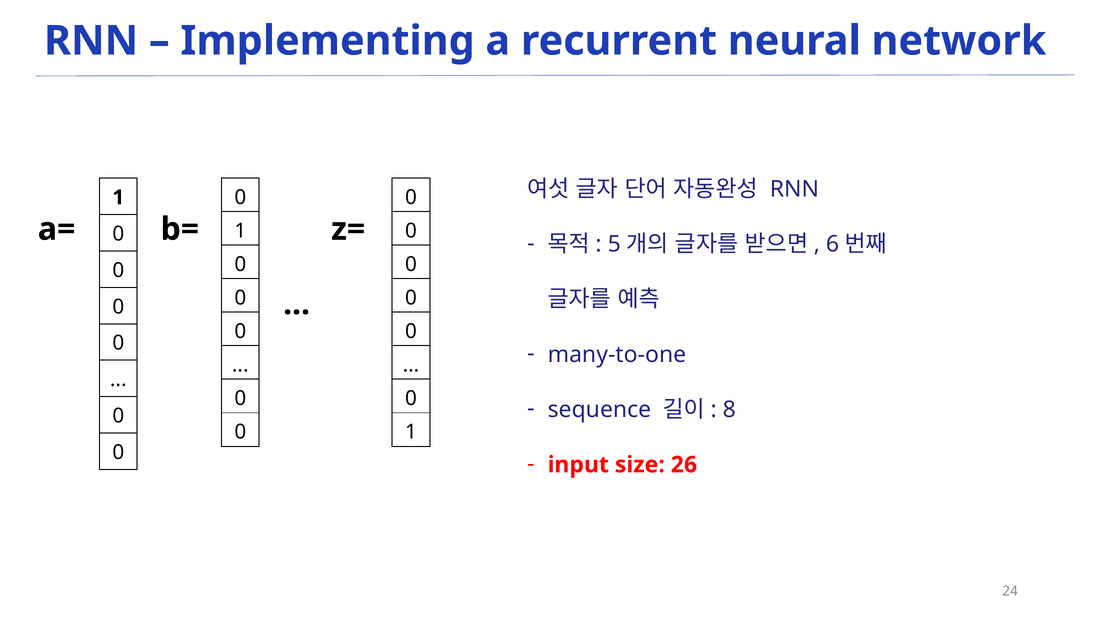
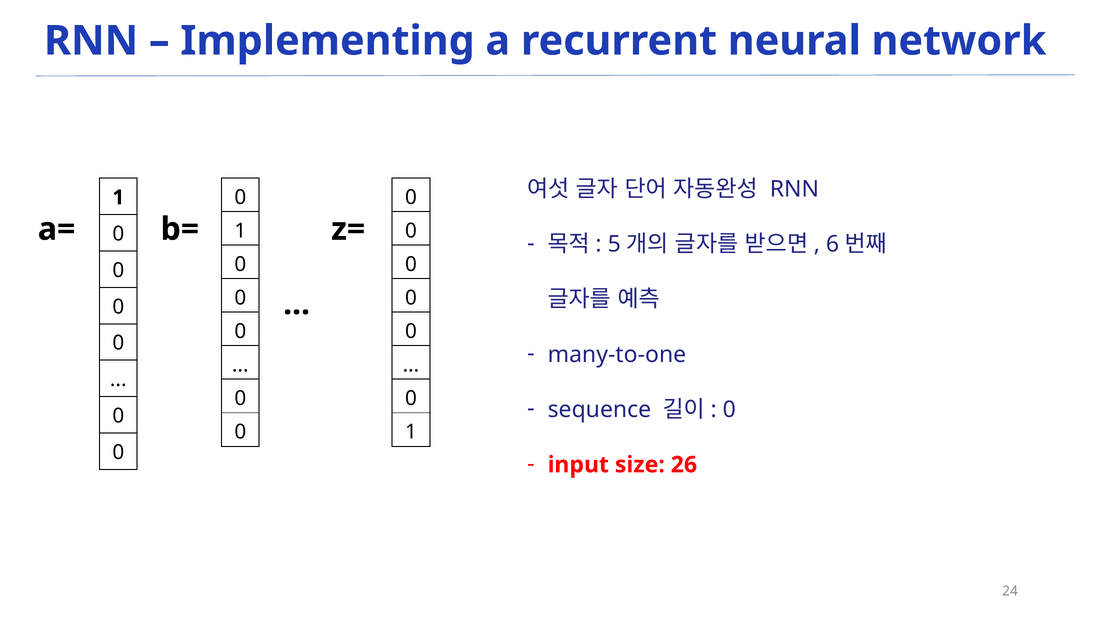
8 at (729, 410): 8 -> 0
